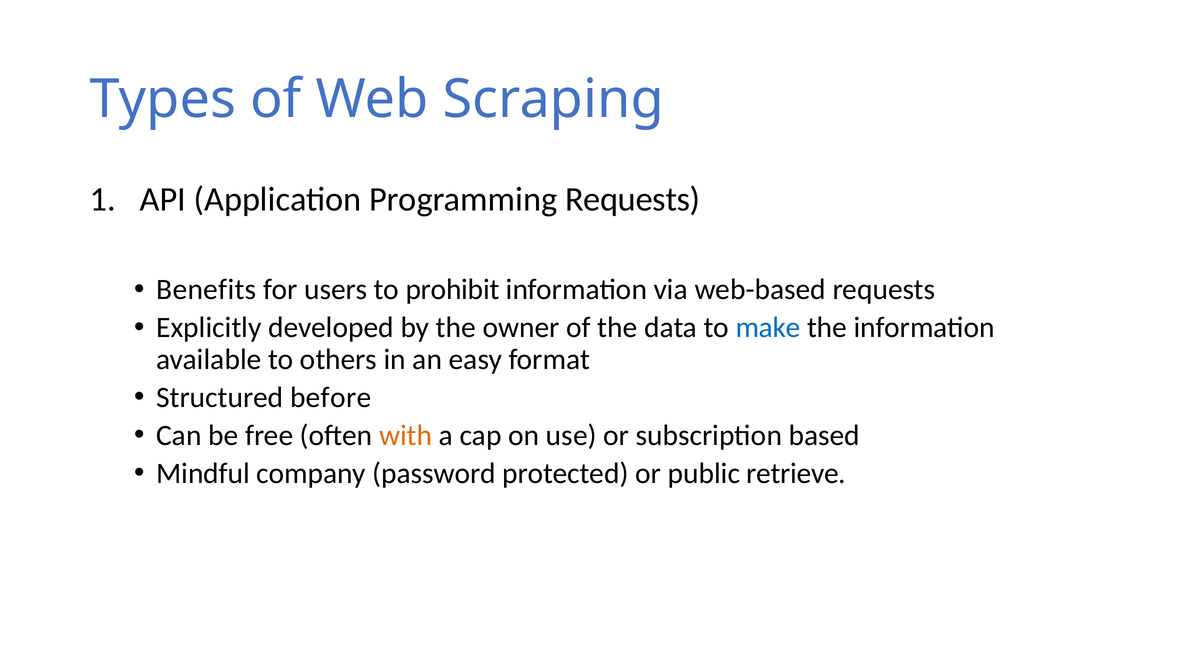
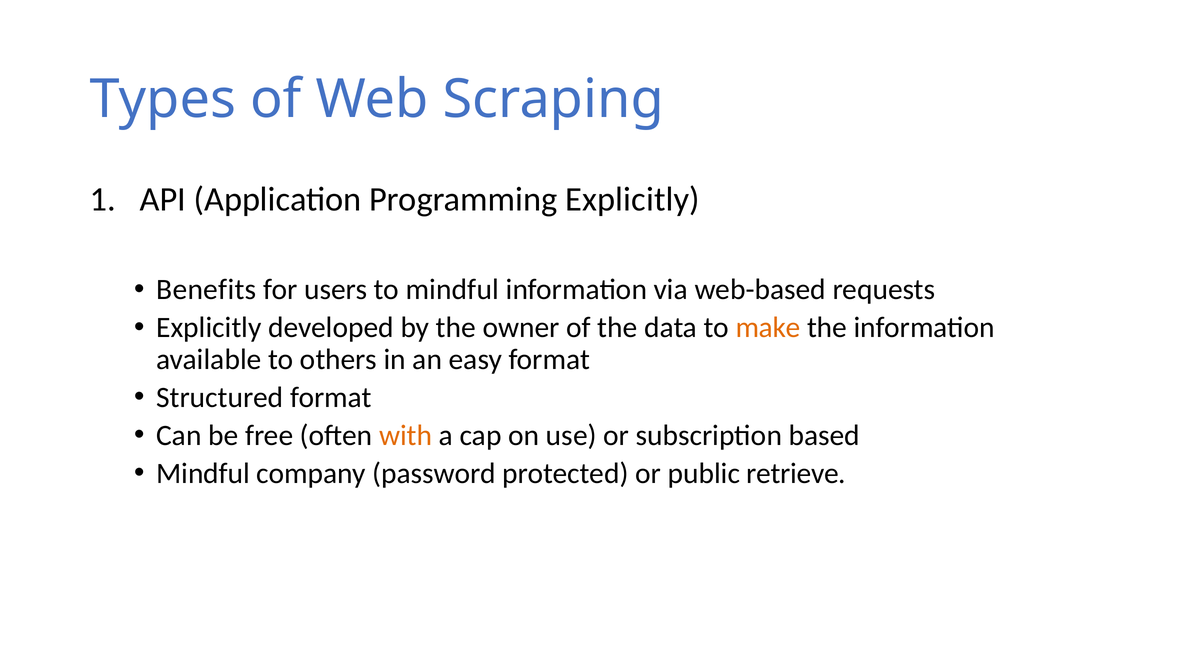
Programming Requests: Requests -> Explicitly
to prohibit: prohibit -> mindful
make colour: blue -> orange
Structured before: before -> format
